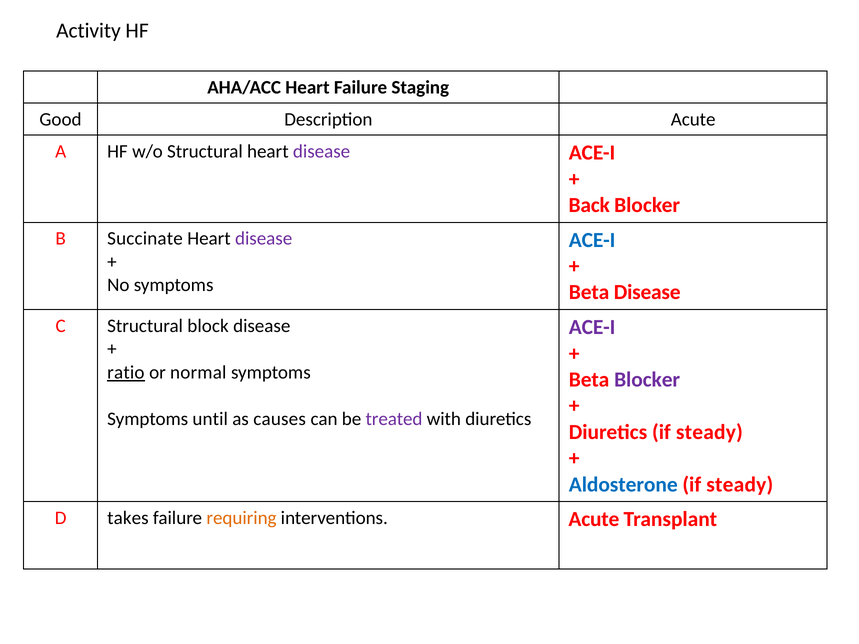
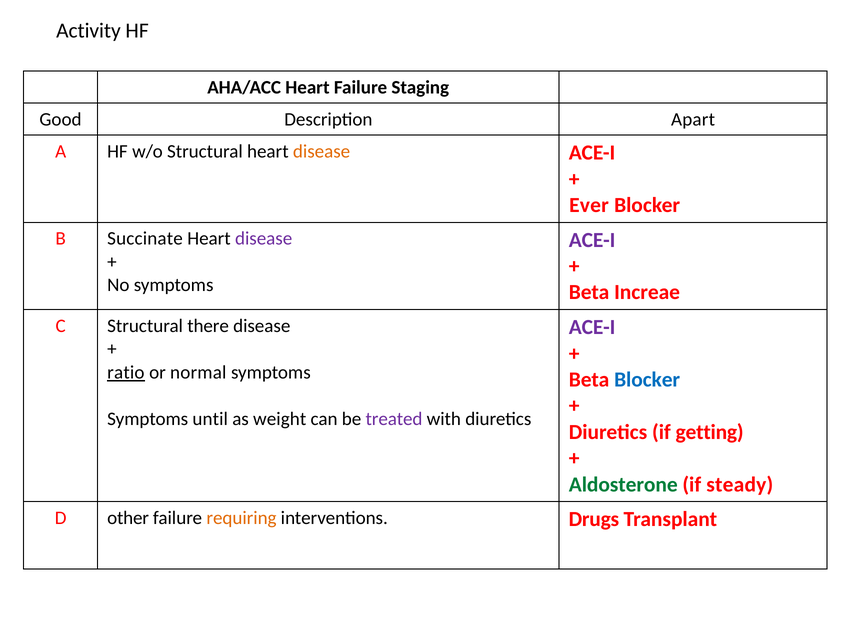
Description Acute: Acute -> Apart
disease at (322, 151) colour: purple -> orange
Back: Back -> Ever
ACE-I at (592, 240) colour: blue -> purple
Beta Disease: Disease -> Increae
block: block -> there
Blocker at (647, 380) colour: purple -> blue
causes: causes -> weight
Diuretics if steady: steady -> getting
Aldosterone colour: blue -> green
takes: takes -> other
interventions Acute: Acute -> Drugs
